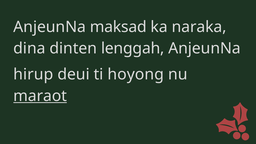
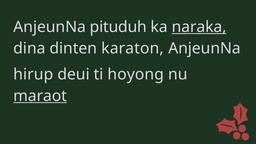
maksad: maksad -> pituduh
naraka underline: none -> present
lenggah: lenggah -> karaton
